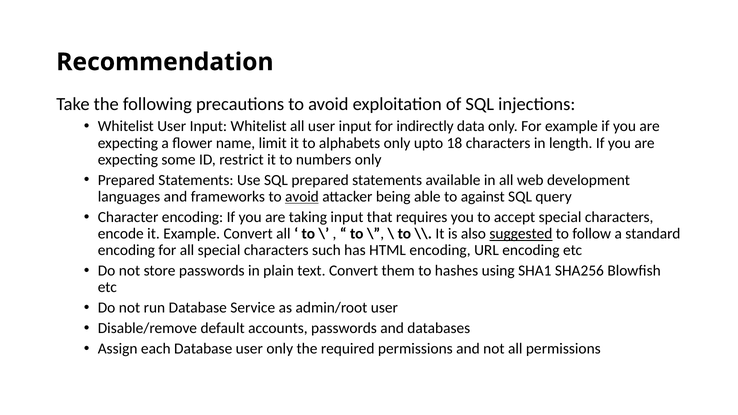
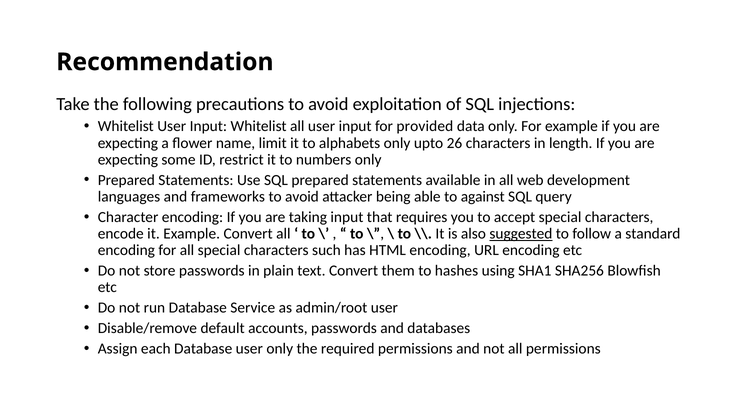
indirectly: indirectly -> provided
18: 18 -> 26
avoid at (302, 197) underline: present -> none
